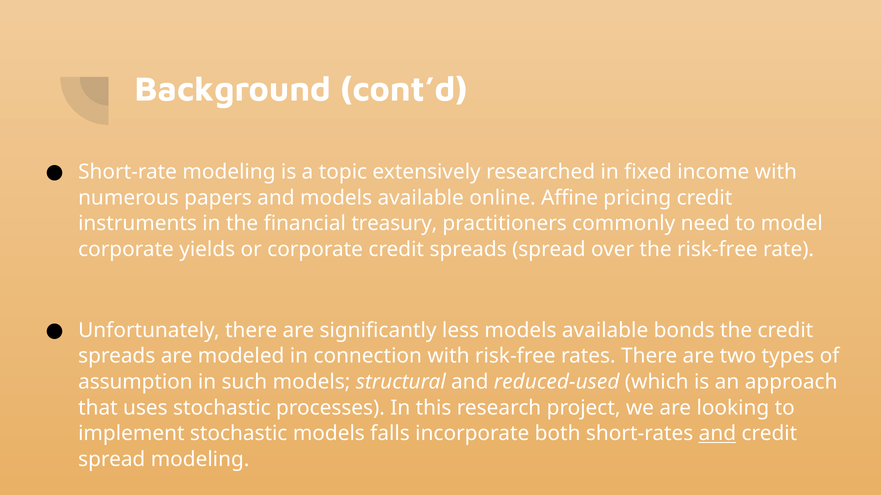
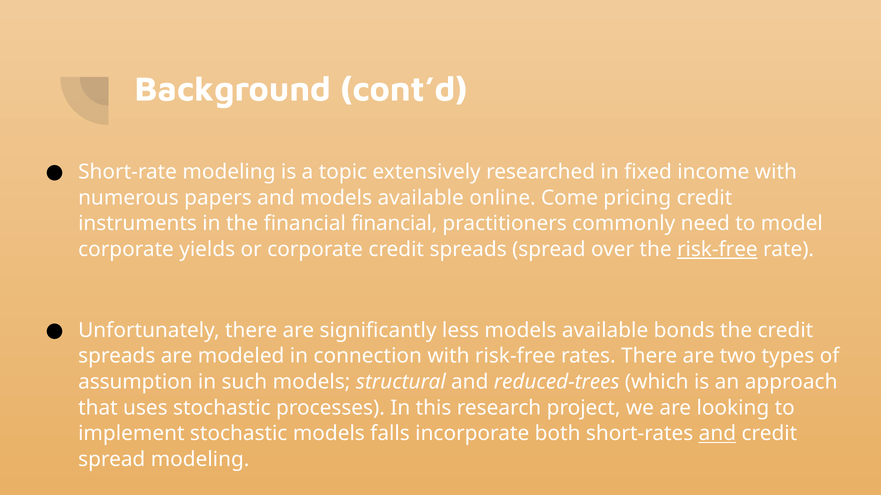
Affine: Affine -> Come
financial treasury: treasury -> financial
risk-free at (717, 250) underline: none -> present
reduced-used: reduced-used -> reduced-trees
